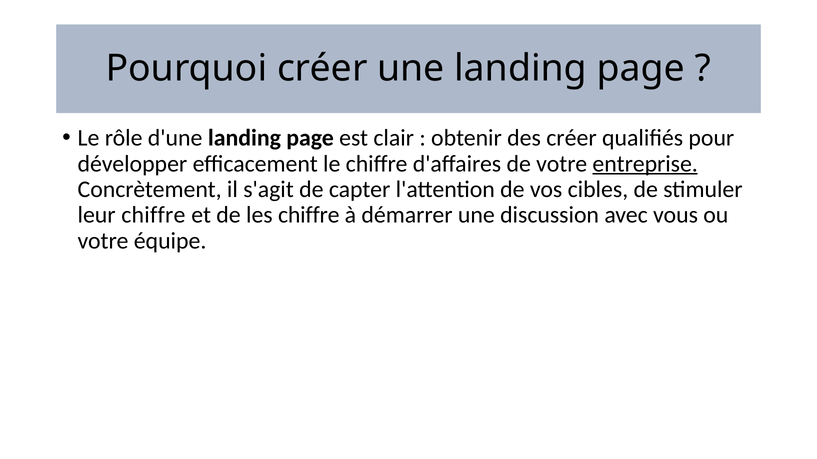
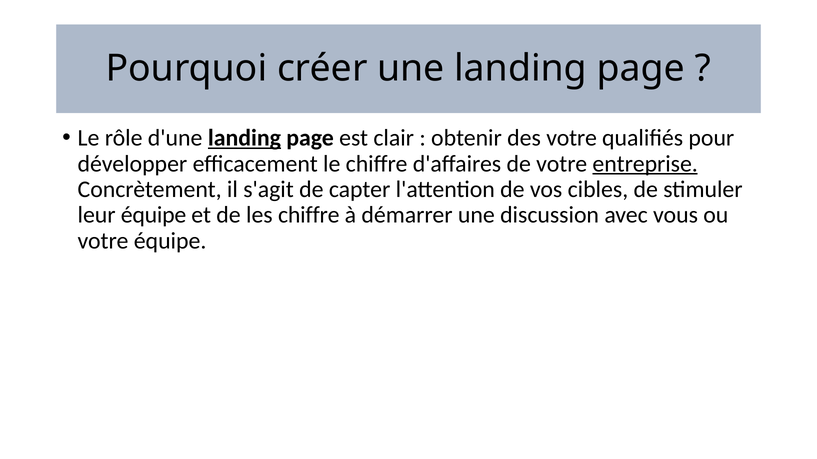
landing at (244, 138) underline: none -> present
des créer: créer -> votre
leur chiffre: chiffre -> équipe
